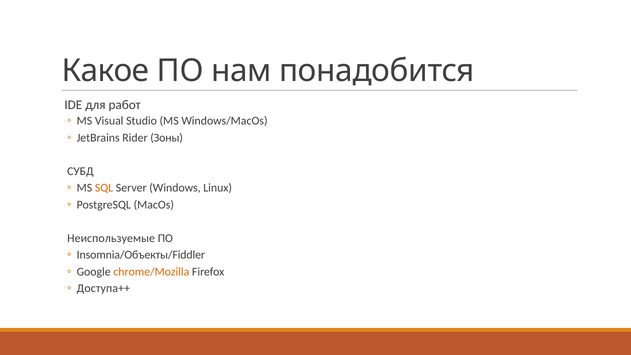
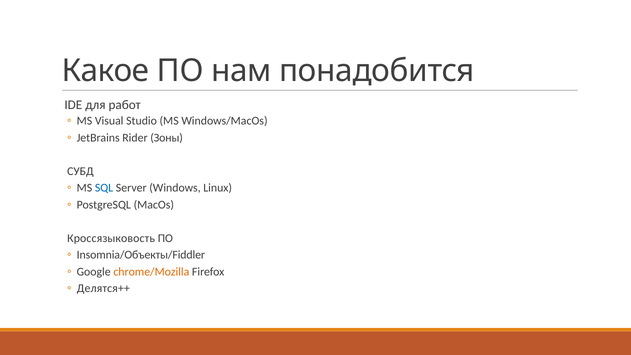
SQL colour: orange -> blue
Неиспользуемые: Неиспользуемые -> Кроссязыковость
Доступа++: Доступа++ -> Делятся++
